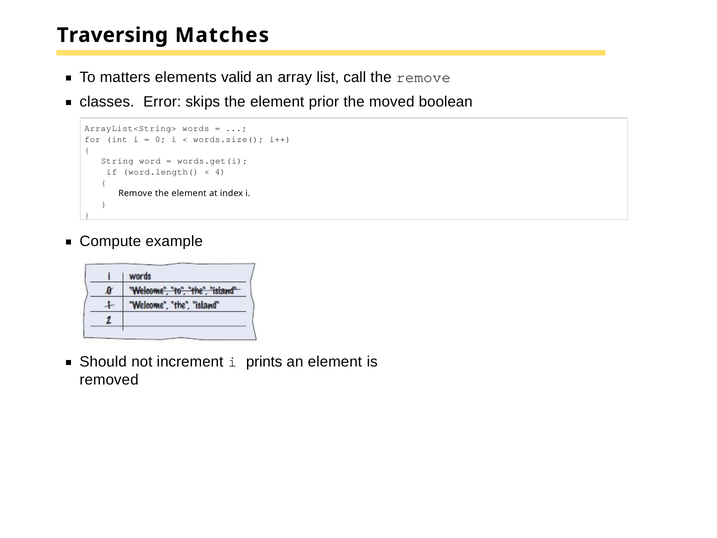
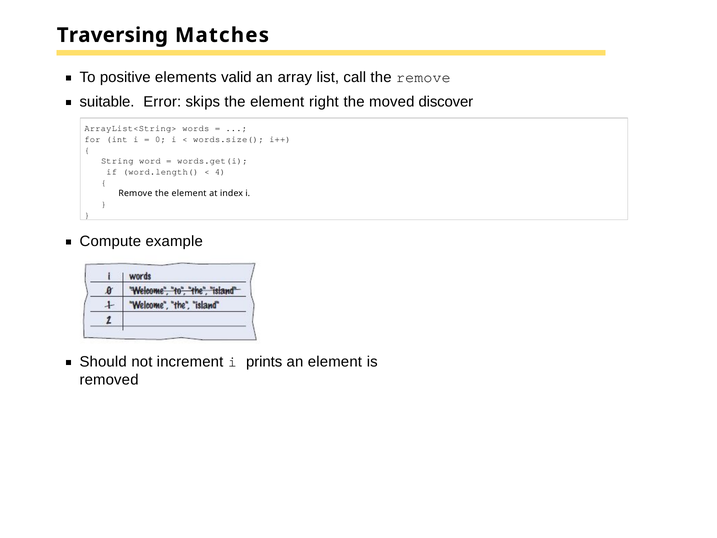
matters: matters -> positive
classes: classes -> suitable
prior: prior -> right
boolean: boolean -> discover
